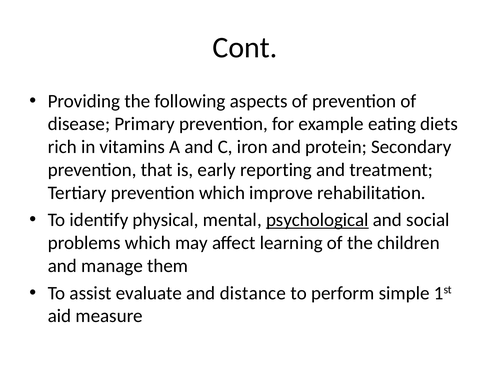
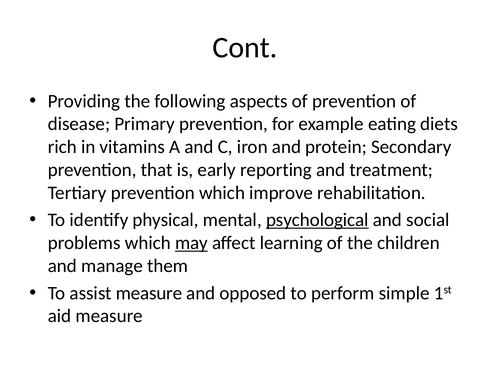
may underline: none -> present
assist evaluate: evaluate -> measure
distance: distance -> opposed
